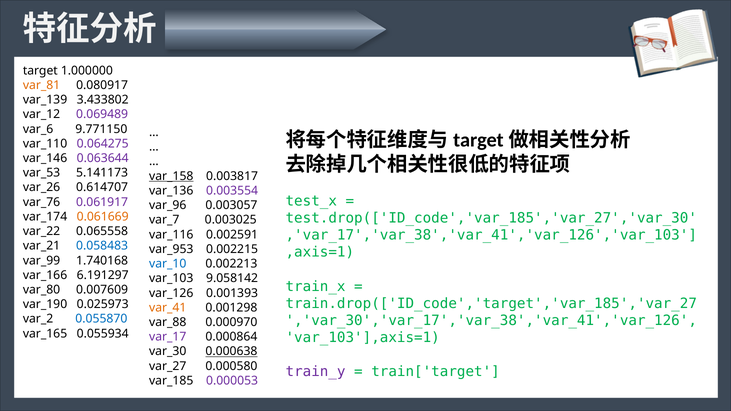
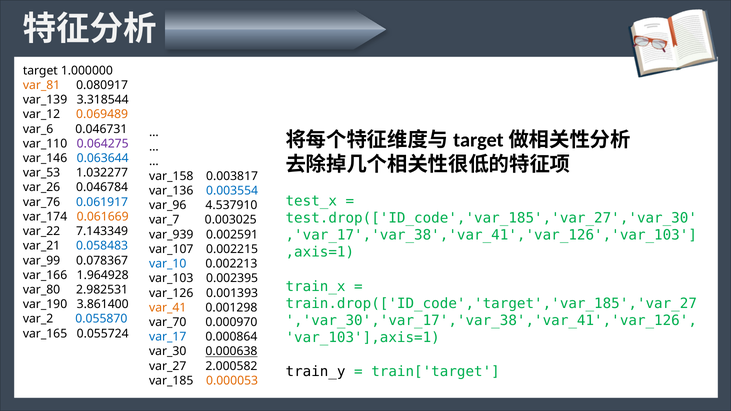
3.433802: 3.433802 -> 3.318544
0.069489 colour: purple -> orange
9.771150: 9.771150 -> 0.046731
0.063644 colour: purple -> blue
5.141173: 5.141173 -> 1.032277
var_158 underline: present -> none
0.614707: 0.614707 -> 0.046784
0.003554 colour: purple -> blue
0.061917 colour: purple -> blue
0.003057: 0.003057 -> 4.537910
0.065558: 0.065558 -> 7.143349
var_116: var_116 -> var_939
var_953: var_953 -> var_107
1.740168: 1.740168 -> 0.078367
6.191297: 6.191297 -> 1.964928
9.058142: 9.058142 -> 0.002395
0.007609: 0.007609 -> 2.982531
0.025973: 0.025973 -> 3.861400
var_88: var_88 -> var_70
0.055934: 0.055934 -> 0.055724
var_17 colour: purple -> blue
0.000580: 0.000580 -> 2.000582
train_y colour: purple -> black
0.000053 colour: purple -> orange
